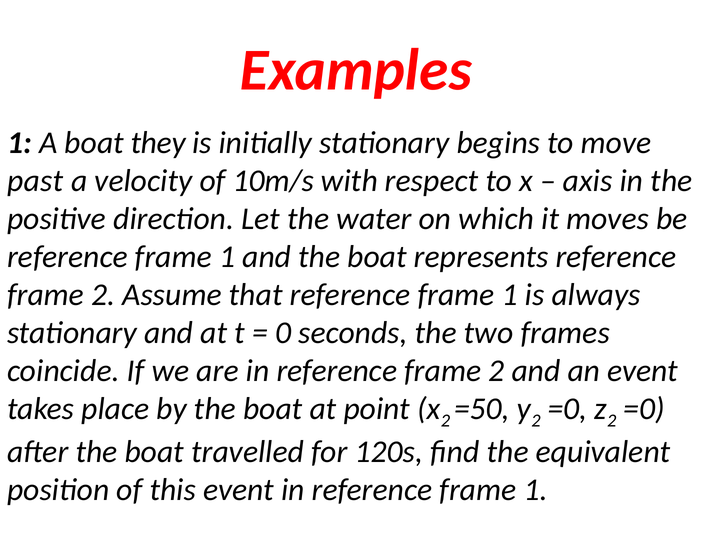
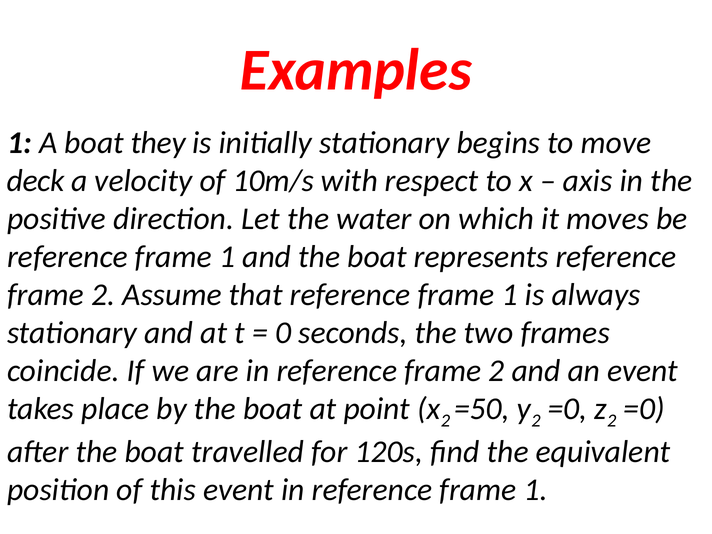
past: past -> deck
